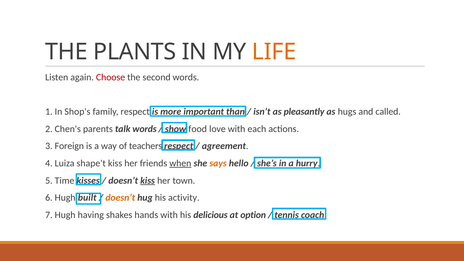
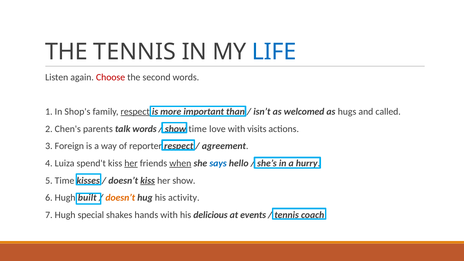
THE PLANTS: PLANTS -> TENNIS
LIFE colour: orange -> blue
respect at (135, 112) underline: none -> present
pleasantly: pleasantly -> welcomed
food at (198, 129): food -> time
each: each -> visits
teachers: teachers -> reporter
shape't: shape't -> spend't
her at (131, 163) underline: none -> present
says colour: orange -> blue
her town: town -> show
having: having -> special
option: option -> events
